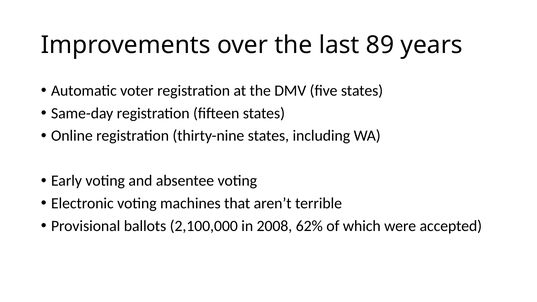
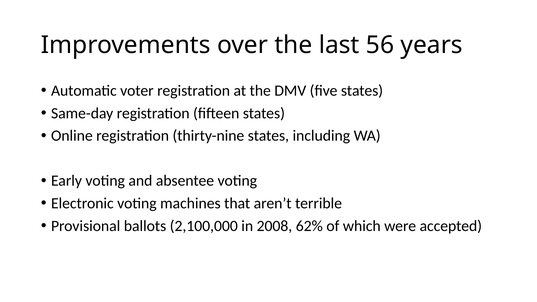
89: 89 -> 56
